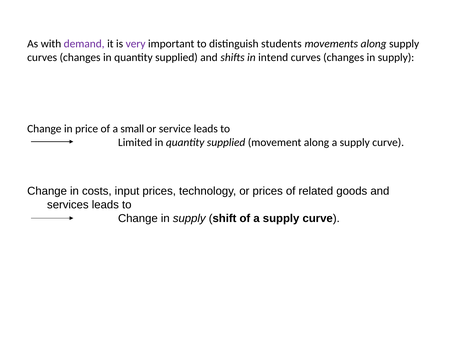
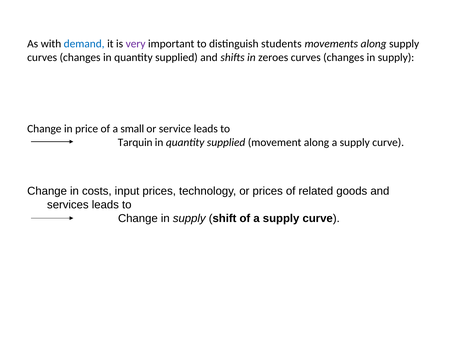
demand colour: purple -> blue
intend: intend -> zeroes
Limited: Limited -> Tarquin
